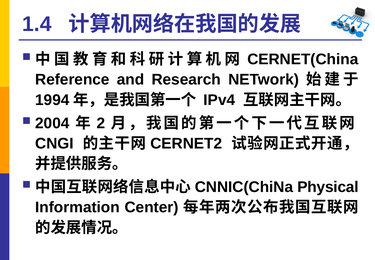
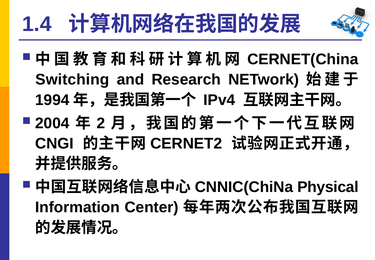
Reference: Reference -> Switching
